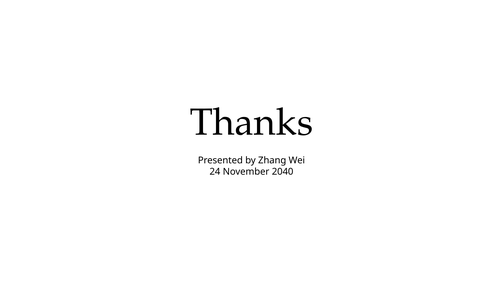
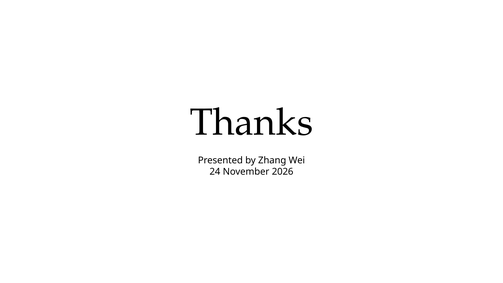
2040: 2040 -> 2026
